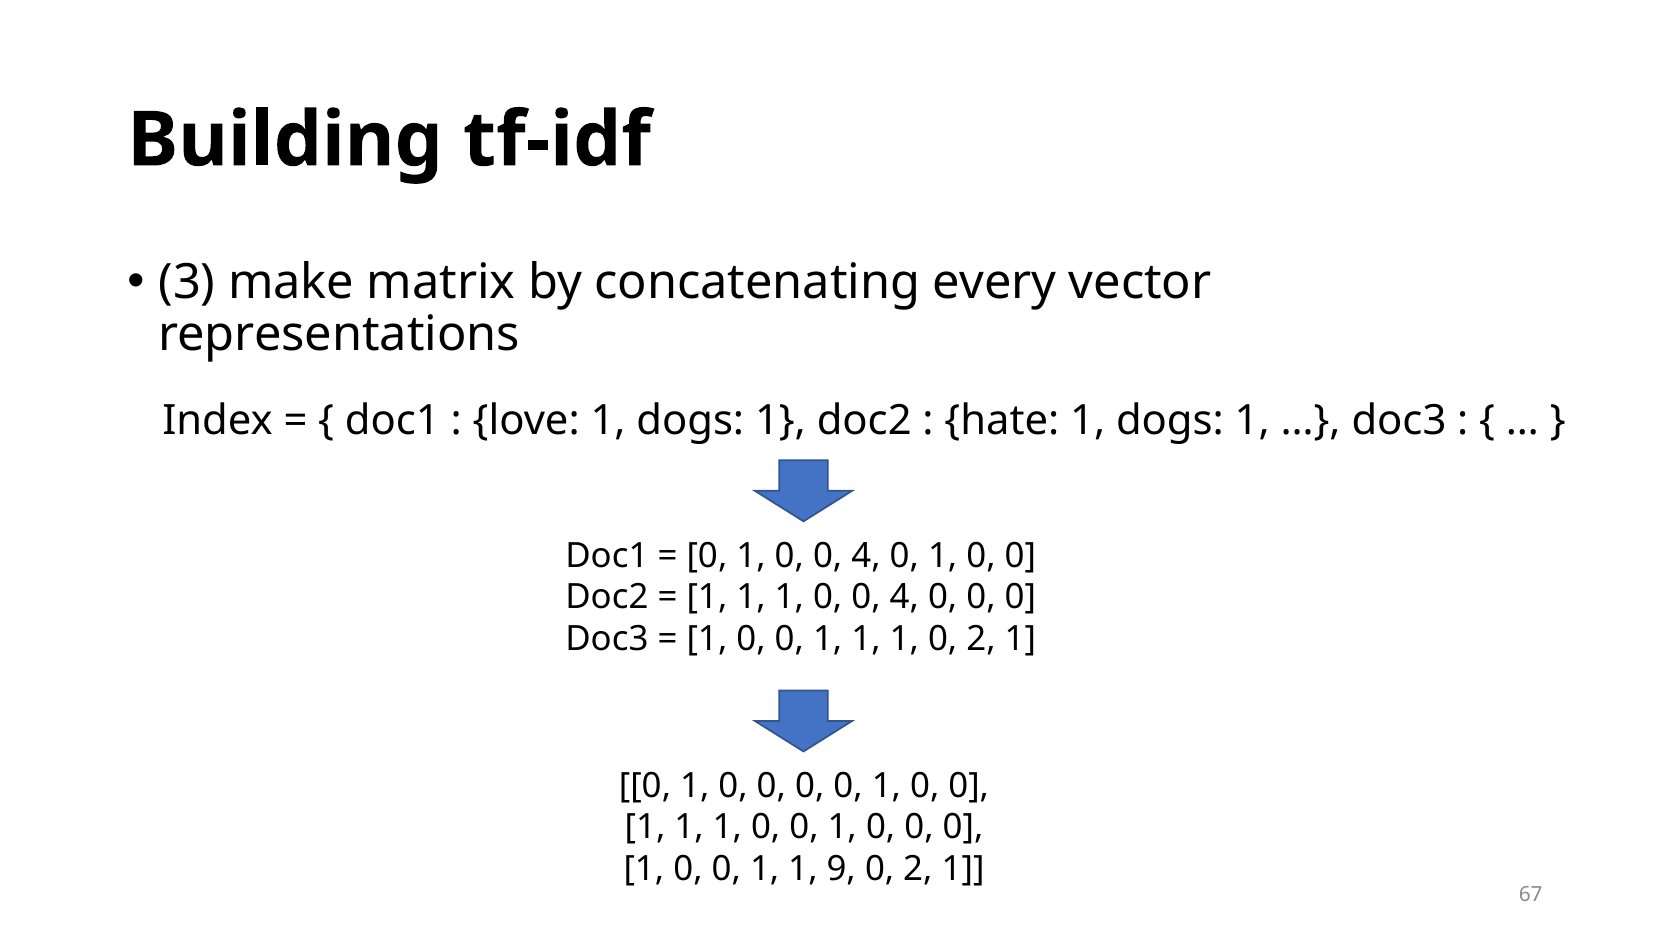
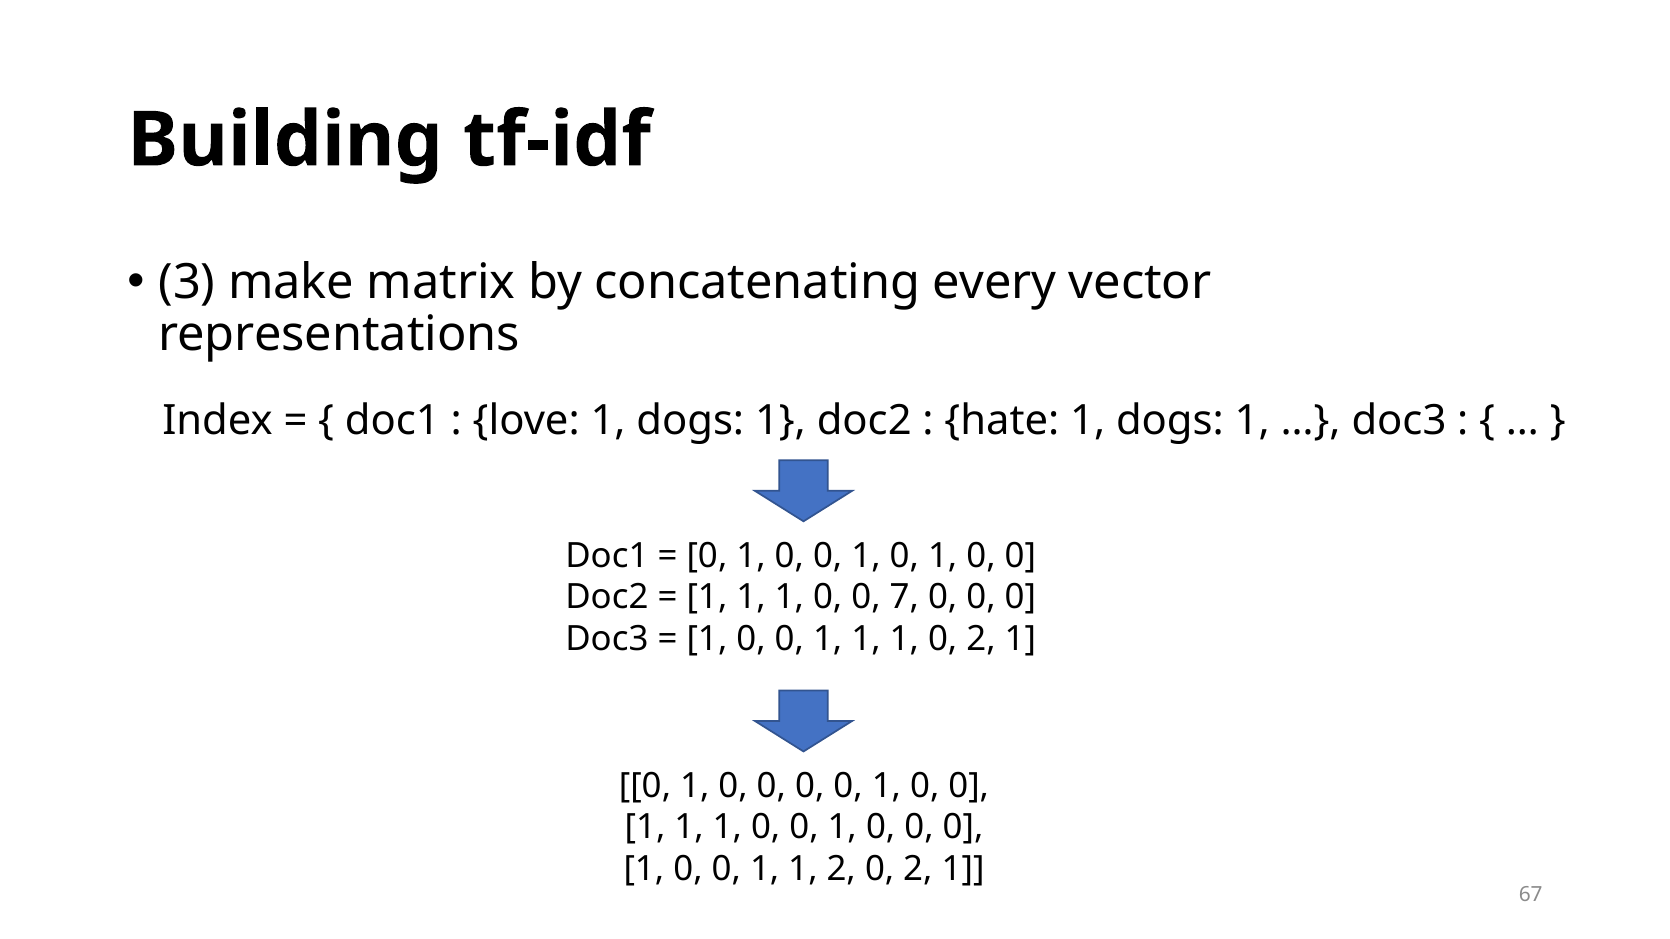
4 at (866, 556): 4 -> 1
4 at (904, 598): 4 -> 7
1 9: 9 -> 2
